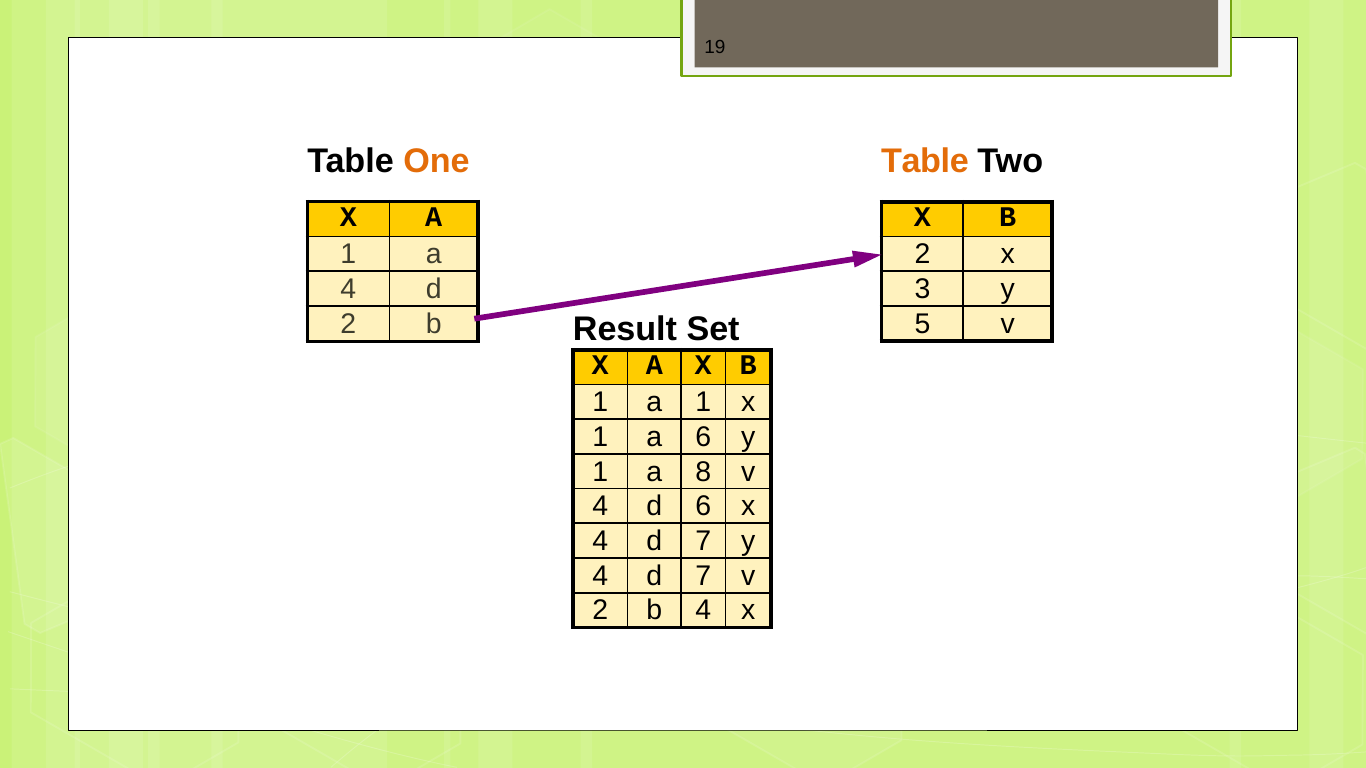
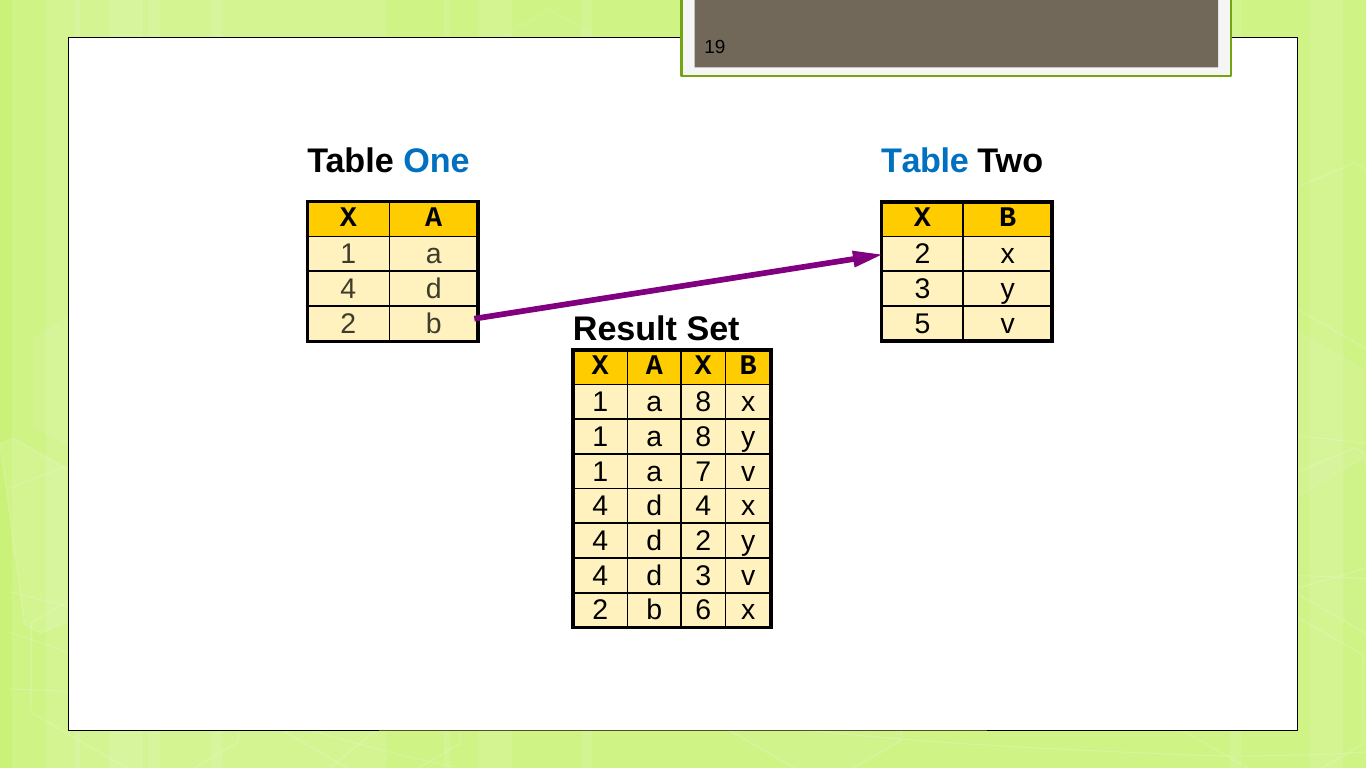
One colour: orange -> blue
Table at (925, 161) colour: orange -> blue
1 at (703, 402): 1 -> 8
6 at (703, 437): 6 -> 8
8: 8 -> 7
d 6: 6 -> 4
7 at (703, 541): 7 -> 2
7 at (703, 576): 7 -> 3
b 4: 4 -> 6
